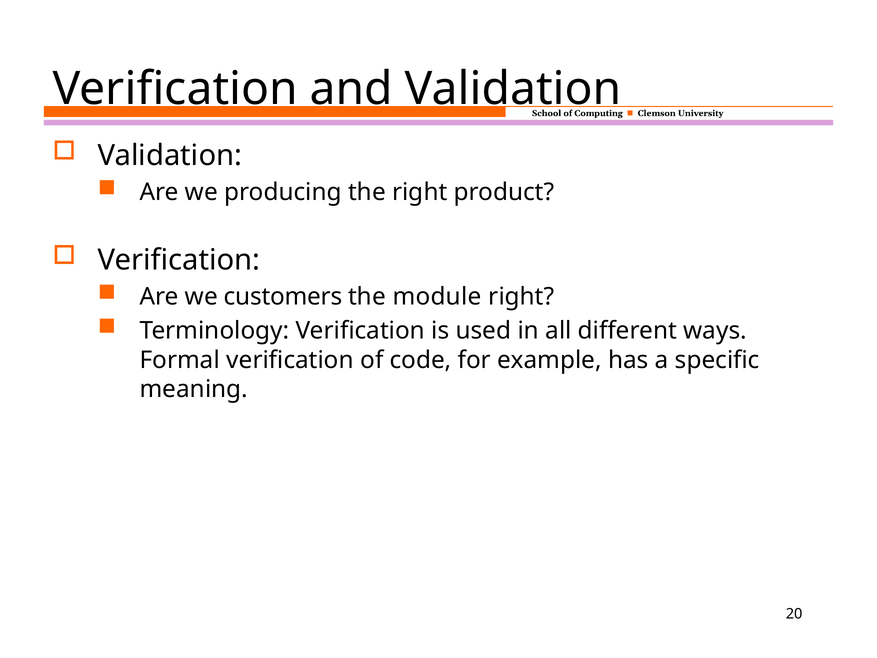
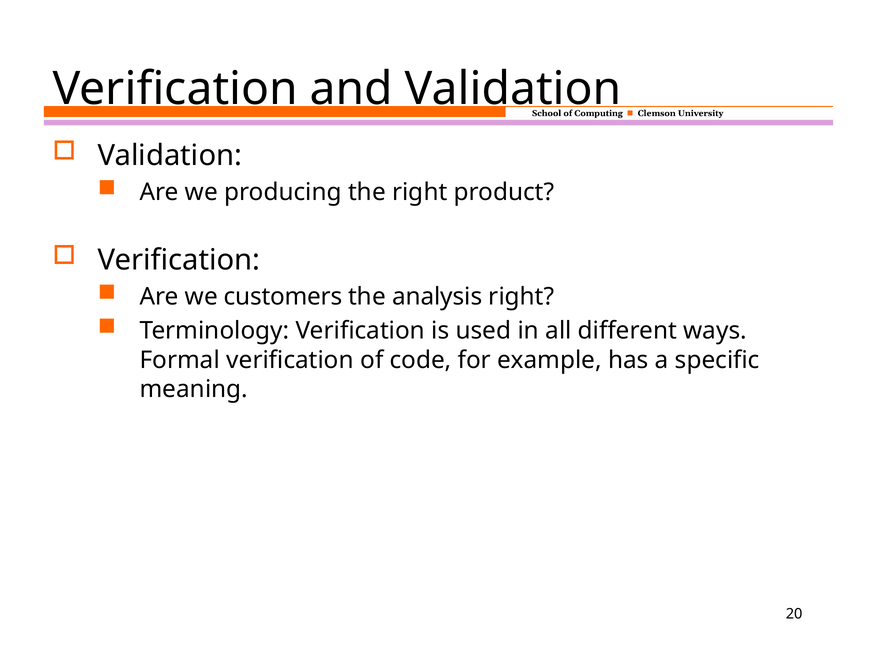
module: module -> analysis
